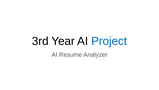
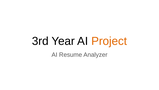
Project colour: blue -> orange
